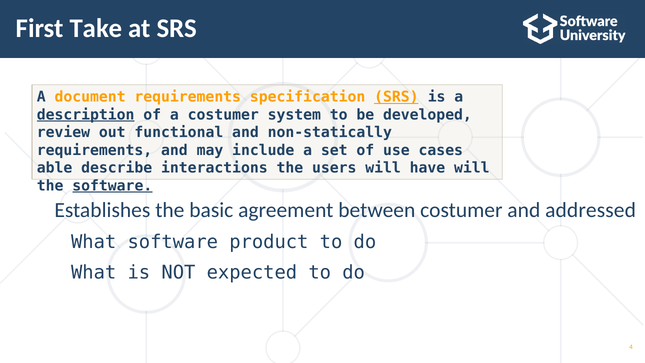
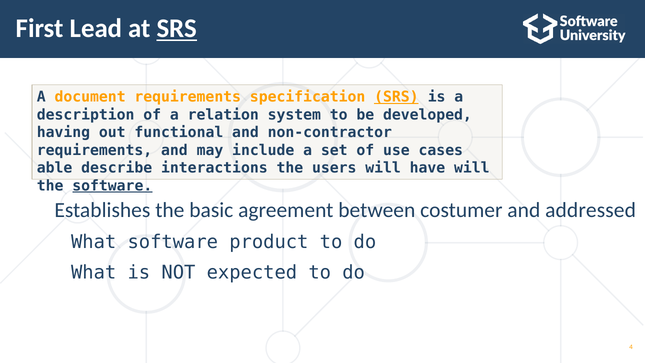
Take: Take -> Lead
SRS at (177, 29) underline: none -> present
description underline: present -> none
a costumer: costumer -> relation
review: review -> having
non-statically: non-statically -> non-contractor
